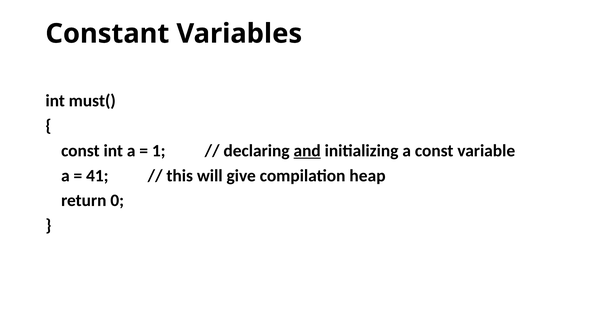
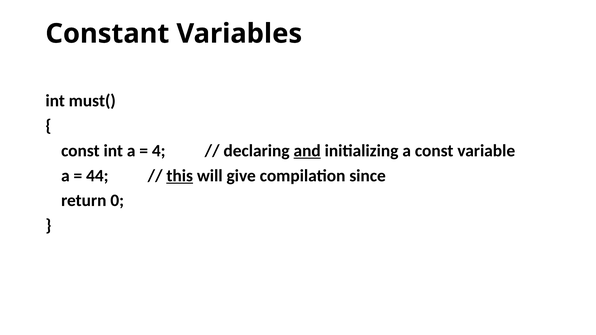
1: 1 -> 4
41: 41 -> 44
this underline: none -> present
heap: heap -> since
